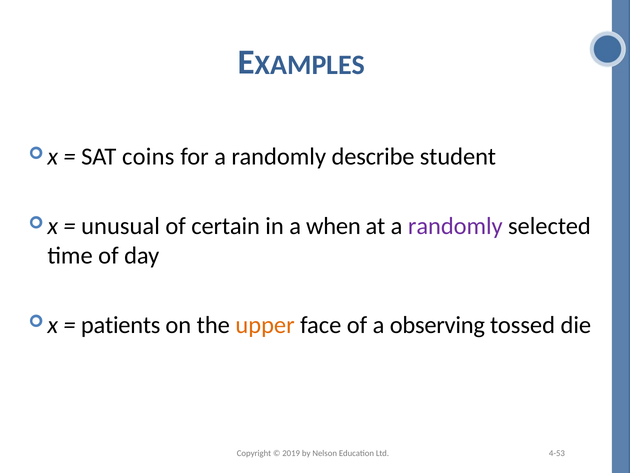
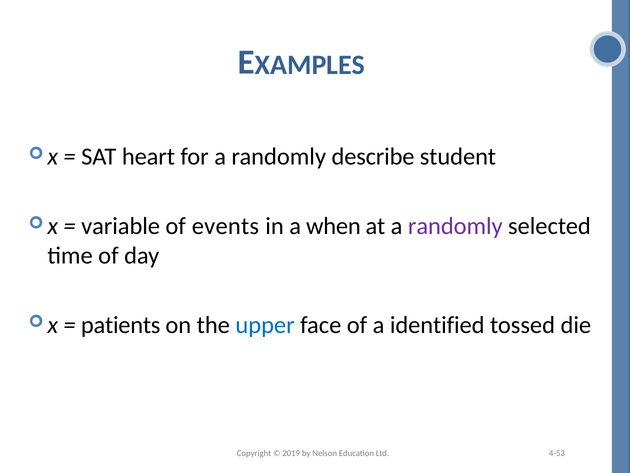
coins: coins -> heart
unusual: unusual -> variable
certain: certain -> events
upper colour: orange -> blue
observing: observing -> identified
